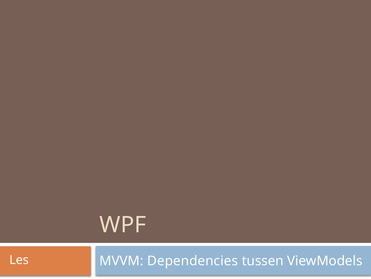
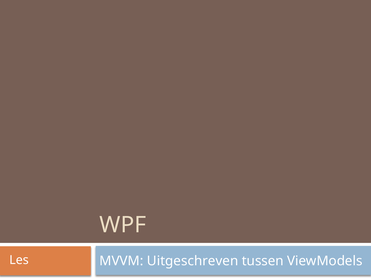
Dependencies: Dependencies -> Uitgeschreven
